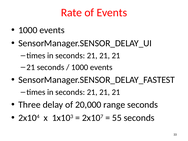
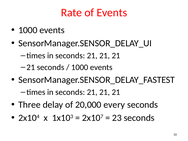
range: range -> every
55: 55 -> 23
